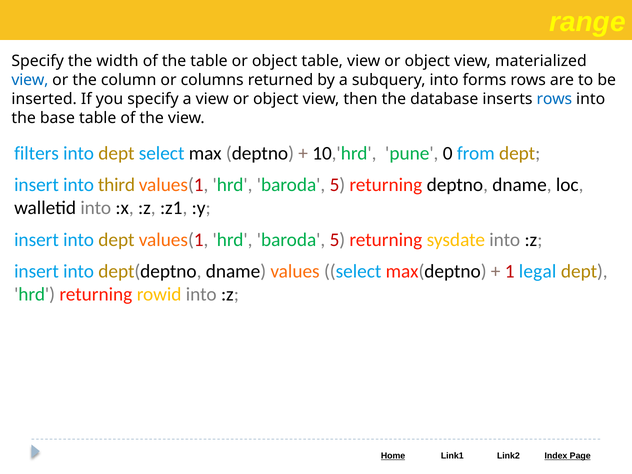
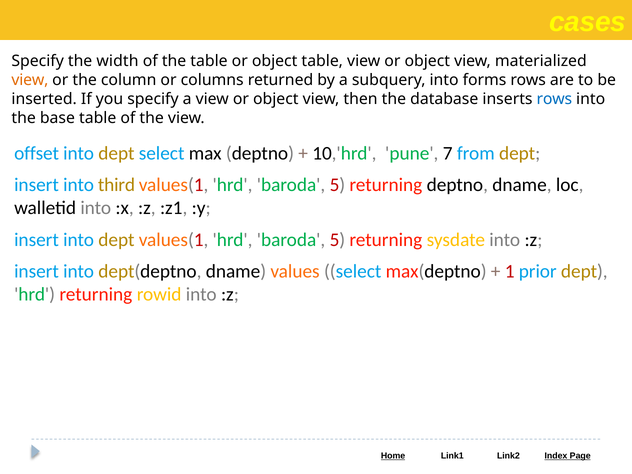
range: range -> cases
view at (30, 80) colour: blue -> orange
filters: filters -> offset
0: 0 -> 7
legal: legal -> prior
